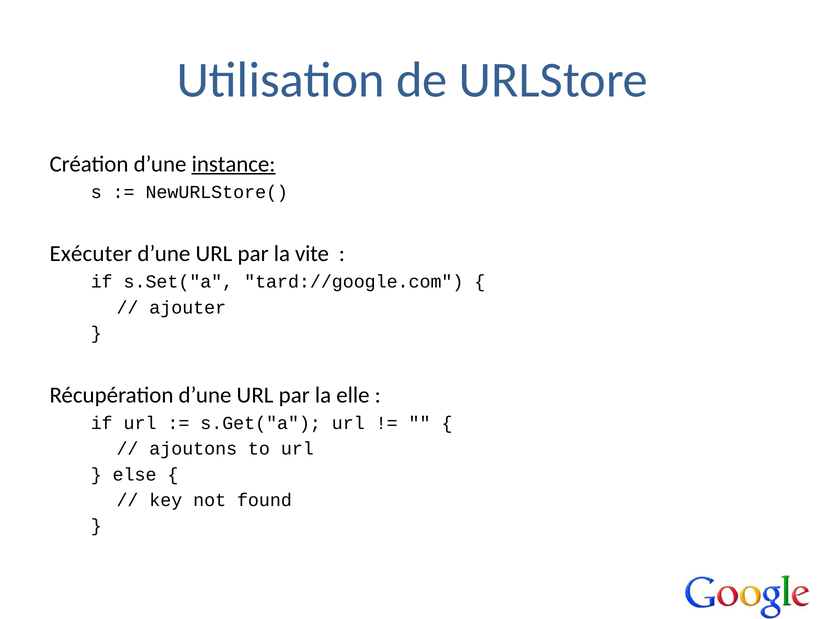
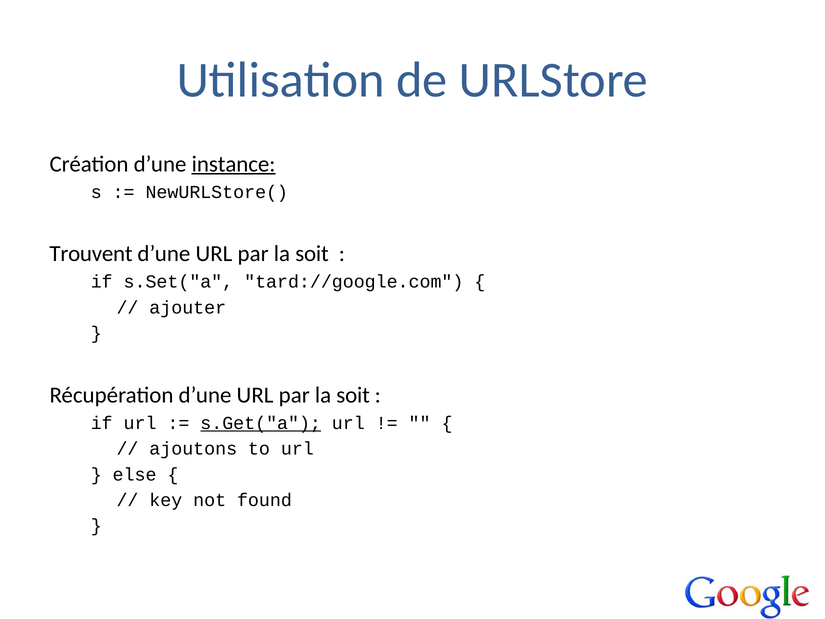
Exécuter: Exécuter -> Trouvent
vite at (312, 254): vite -> soit
elle at (353, 395): elle -> soit
s.Get("a underline: none -> present
